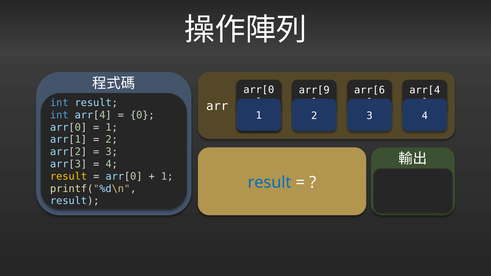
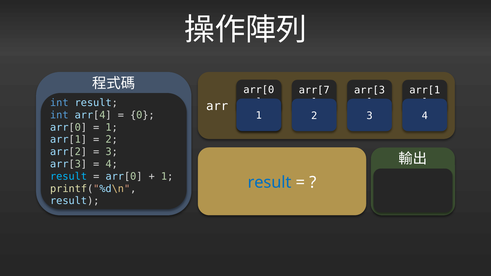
arr[9: arr[9 -> arr[7
arr[6 at (370, 90): arr[6 -> arr[3
arr[4 at (425, 90): arr[4 -> arr[1
result at (69, 176) colour: yellow -> light blue
